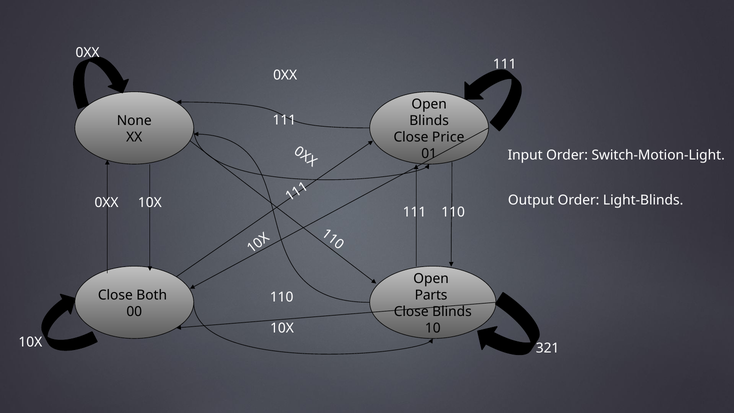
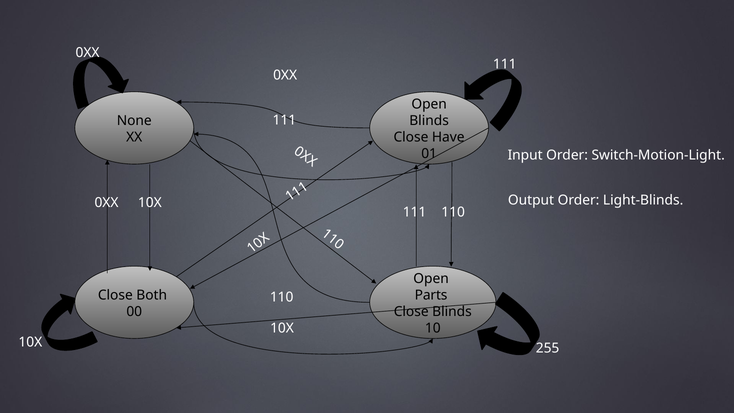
Price: Price -> Have
321: 321 -> 255
